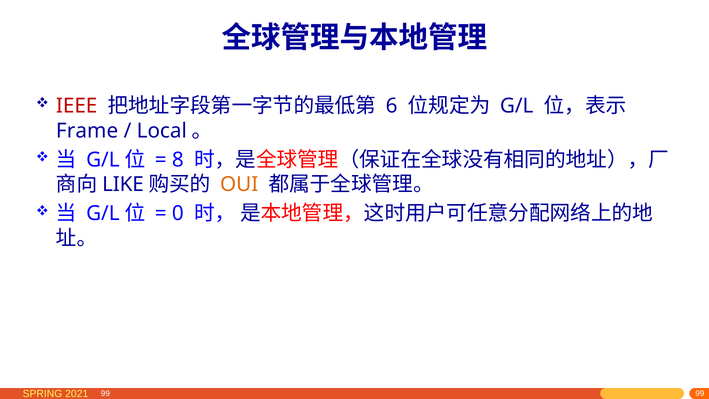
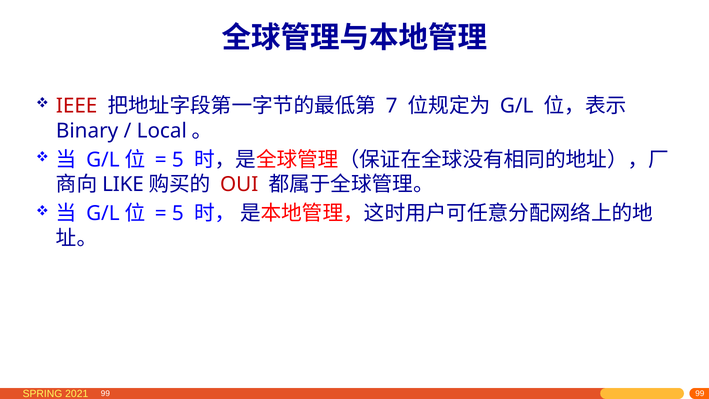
6: 6 -> 7
Frame: Frame -> Binary
8 at (178, 160): 8 -> 5
OUI colour: orange -> red
0 at (178, 213): 0 -> 5
